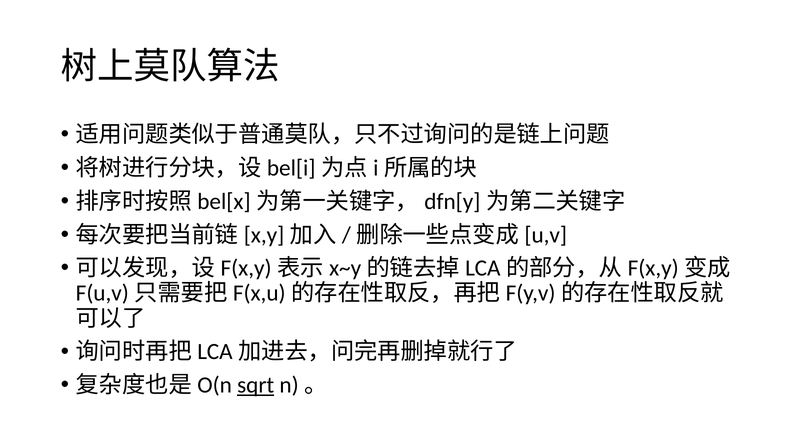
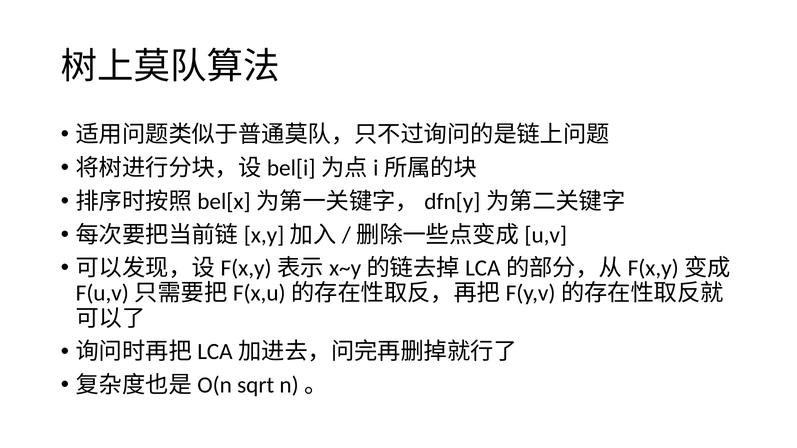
sqrt underline: present -> none
